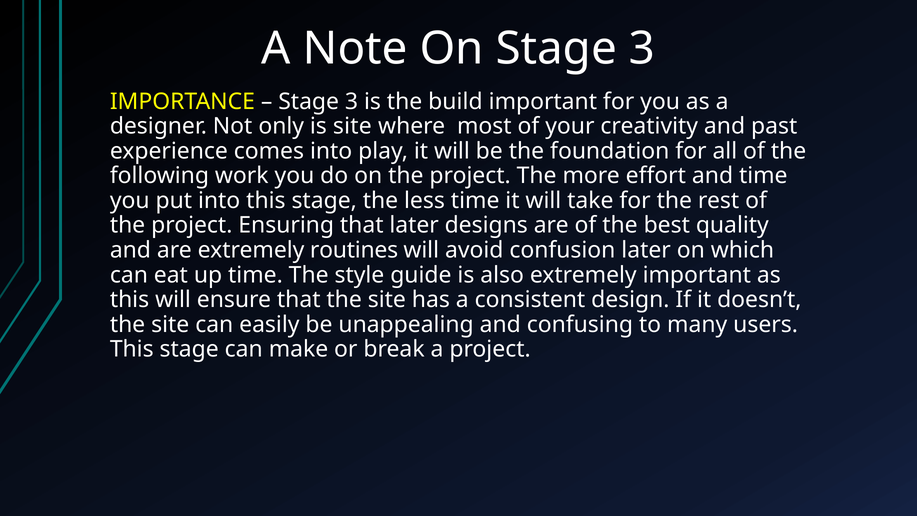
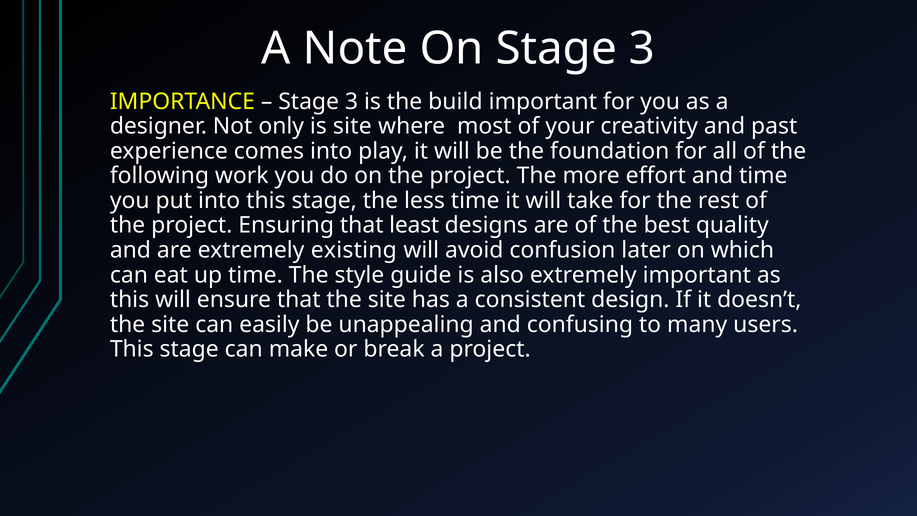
that later: later -> least
routines: routines -> existing
